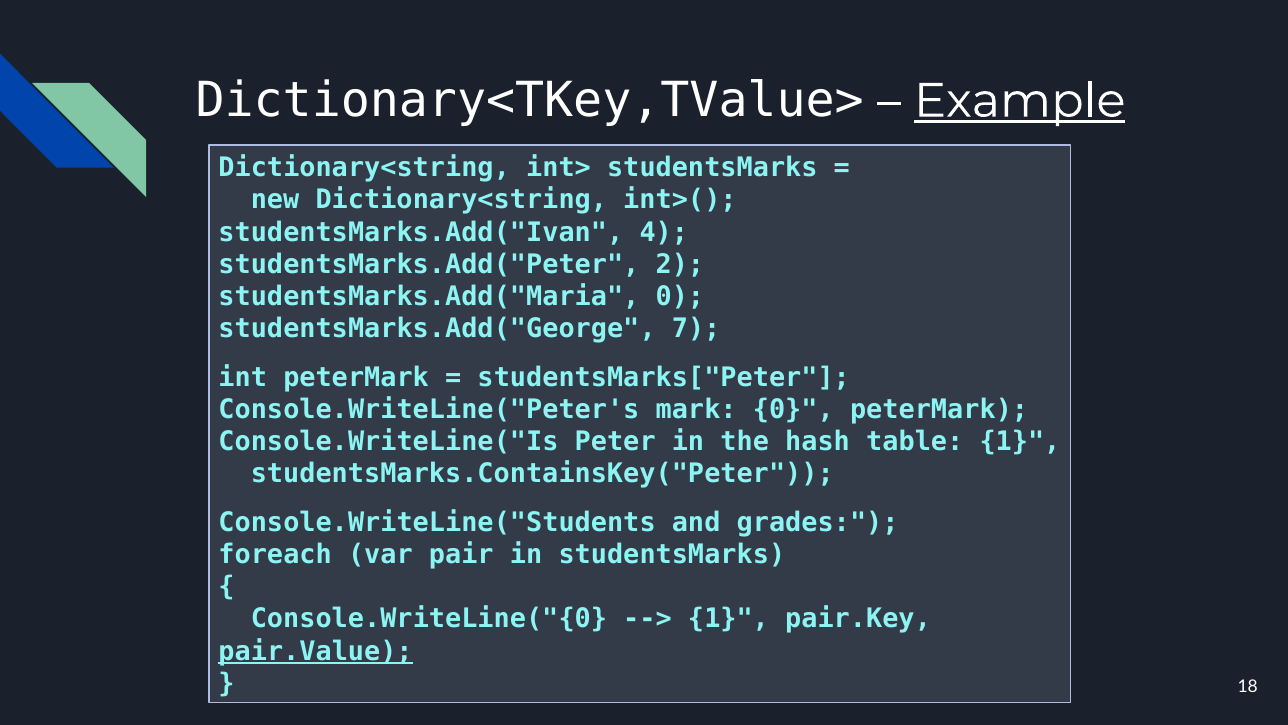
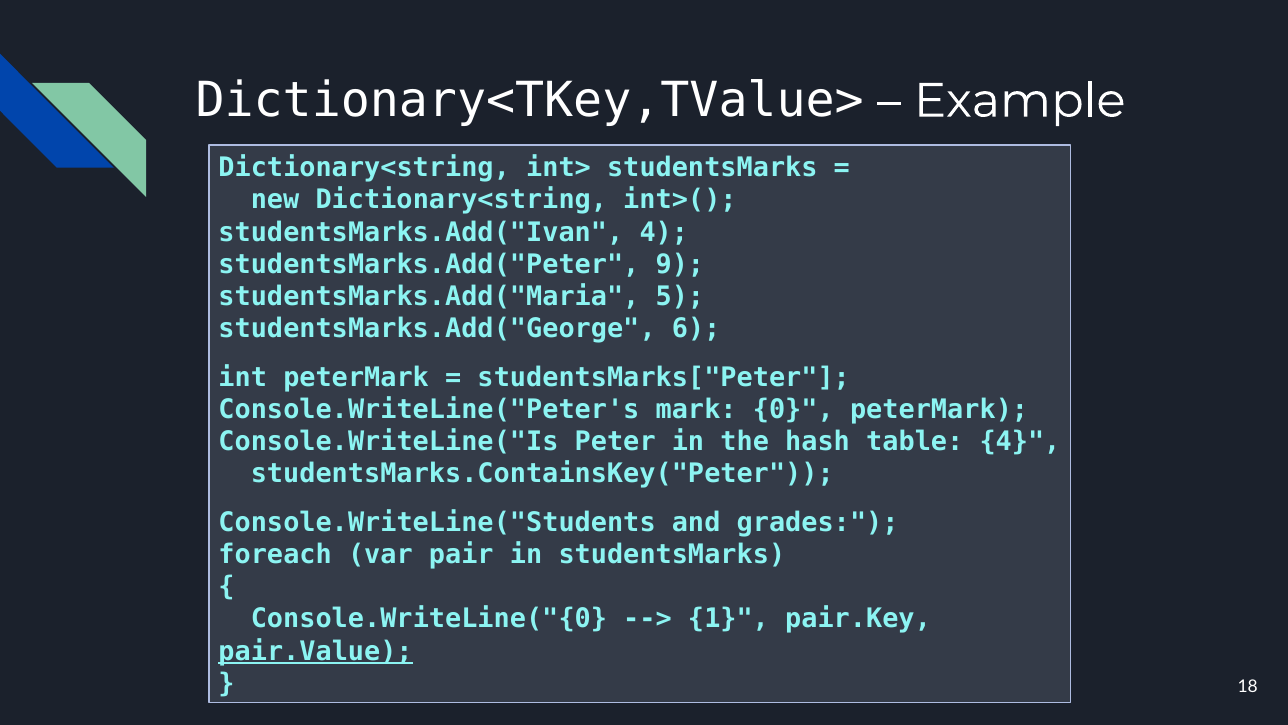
Example underline: present -> none
2: 2 -> 9
studentsMarks.Add("Maria 0: 0 -> 5
7: 7 -> 6
table 1: 1 -> 4
